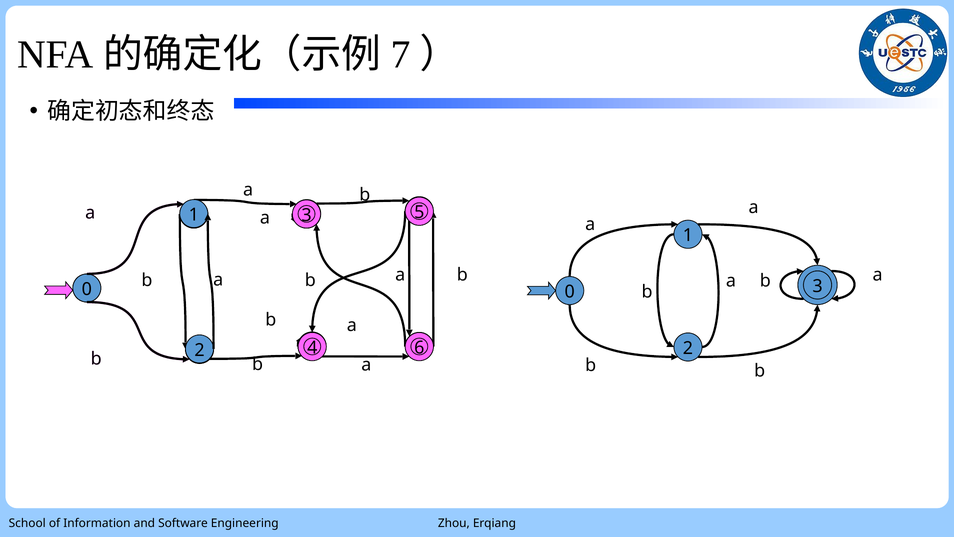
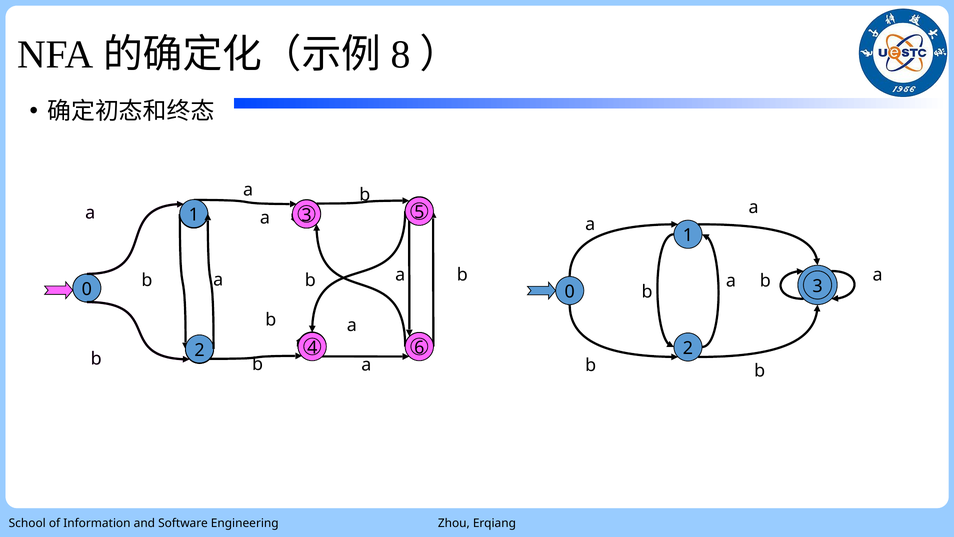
7: 7 -> 8
